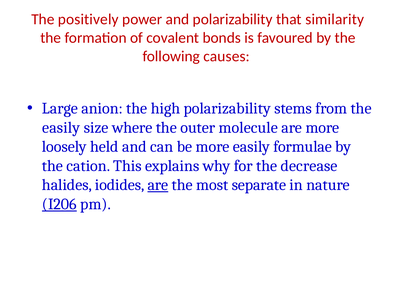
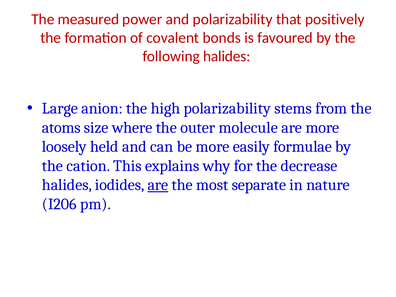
positively: positively -> measured
similarity: similarity -> positively
following causes: causes -> halides
easily at (61, 128): easily -> atoms
I206 underline: present -> none
